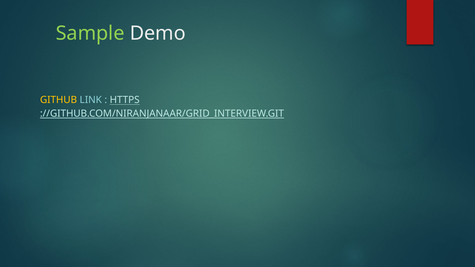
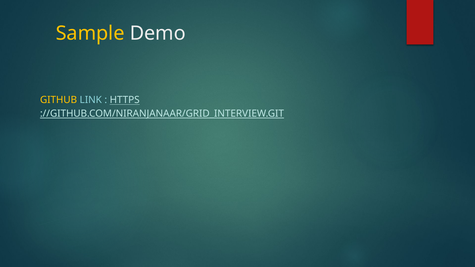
Sample colour: light green -> yellow
